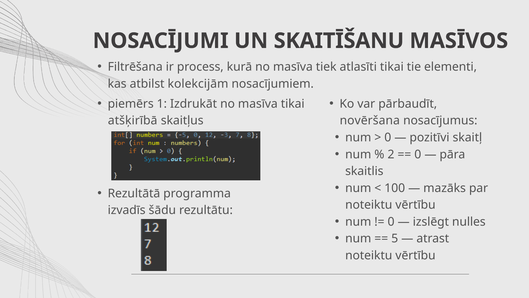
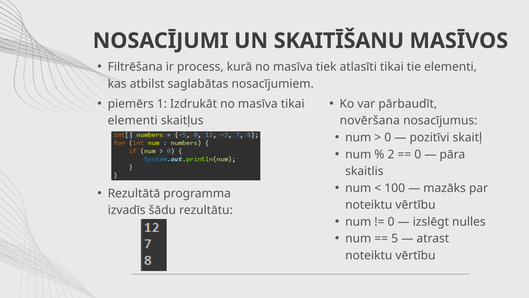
kolekcijām: kolekcijām -> saglabātas
atšķirībā at (133, 120): atšķirībā -> elementi
